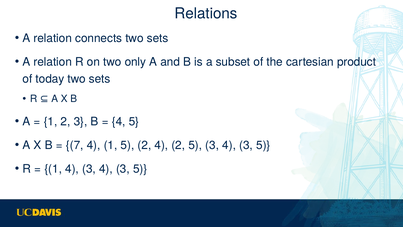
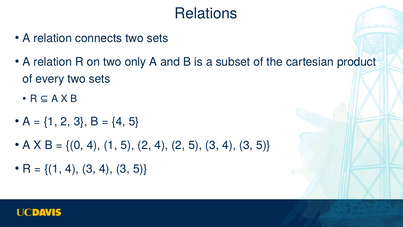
today: today -> every
7: 7 -> 0
